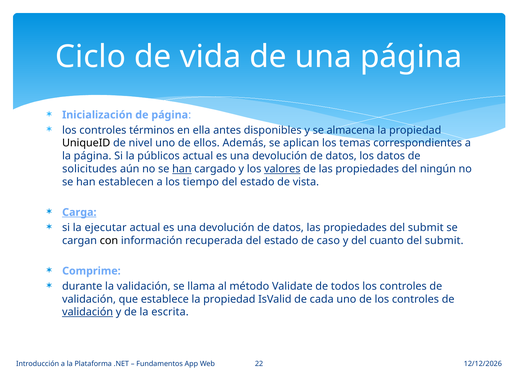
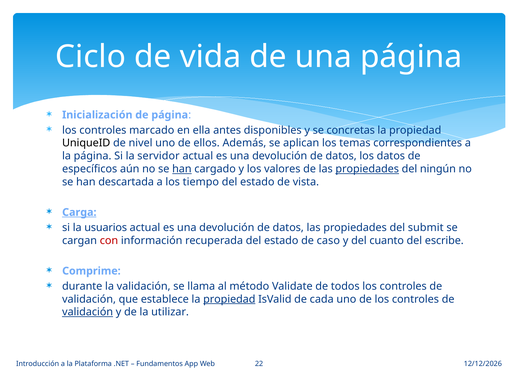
términos: términos -> marcado
almacena: almacena -> concretas
públicos: públicos -> servidor
solicitudes: solicitudes -> específicos
valores underline: present -> none
propiedades at (367, 169) underline: none -> present
establecen: establecen -> descartada
ejecutar: ejecutar -> usuarios
con colour: black -> red
submit at (444, 241): submit -> escribe
propiedad at (229, 300) underline: none -> present
escrita: escrita -> utilizar
